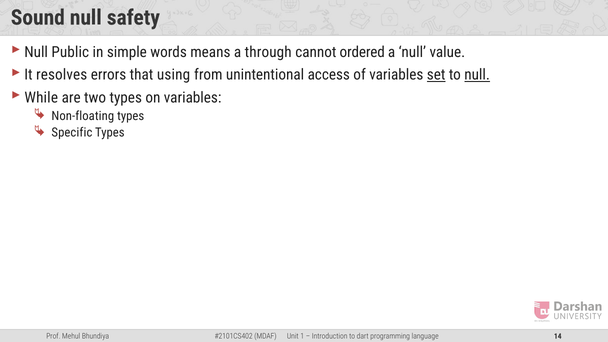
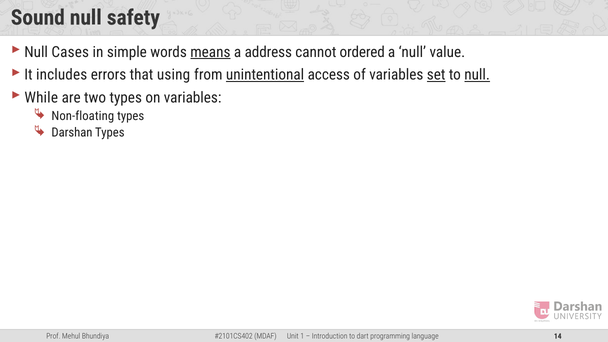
Public: Public -> Cases
means underline: none -> present
through: through -> address
resolves: resolves -> includes
unintentional underline: none -> present
Specific: Specific -> Darshan
